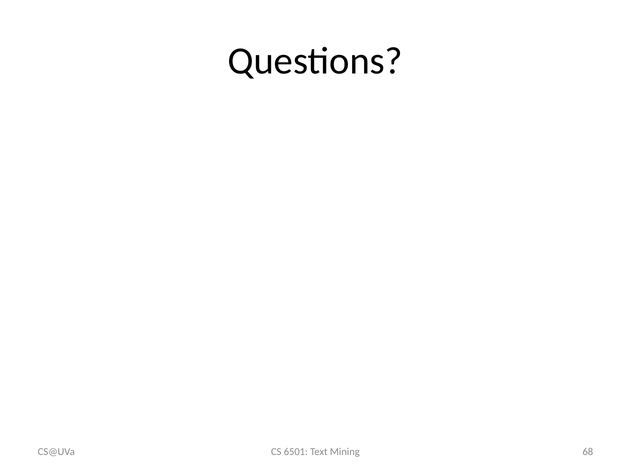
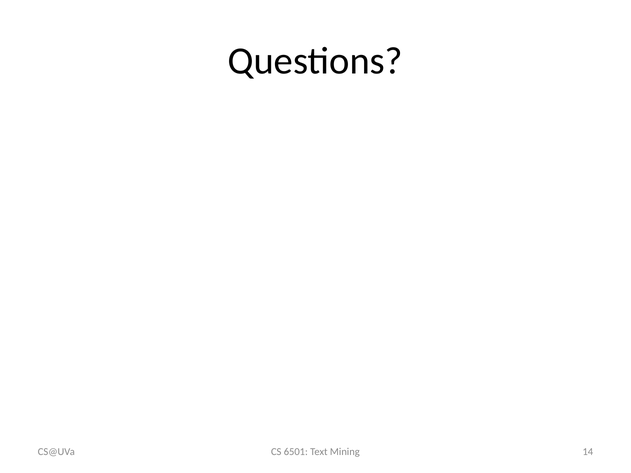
68: 68 -> 14
